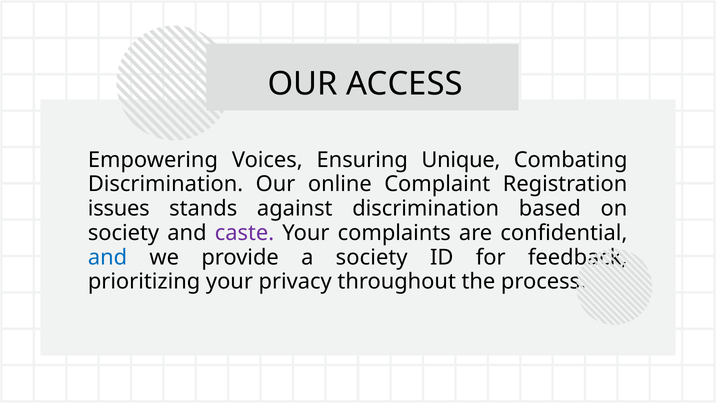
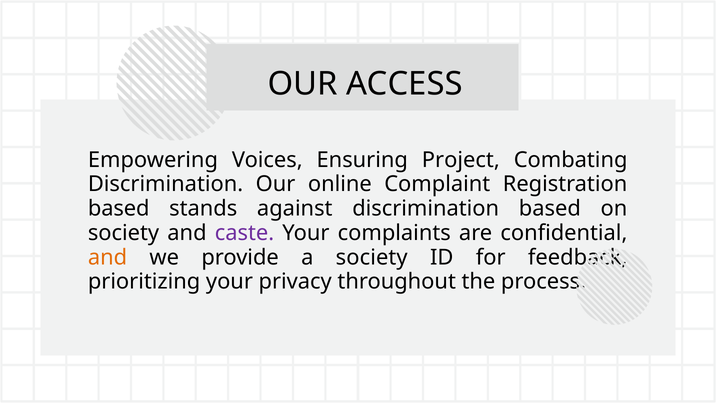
Unique: Unique -> Project
issues at (119, 209): issues -> based
and at (108, 257) colour: blue -> orange
